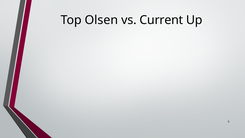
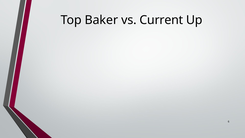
Olsen: Olsen -> Baker
